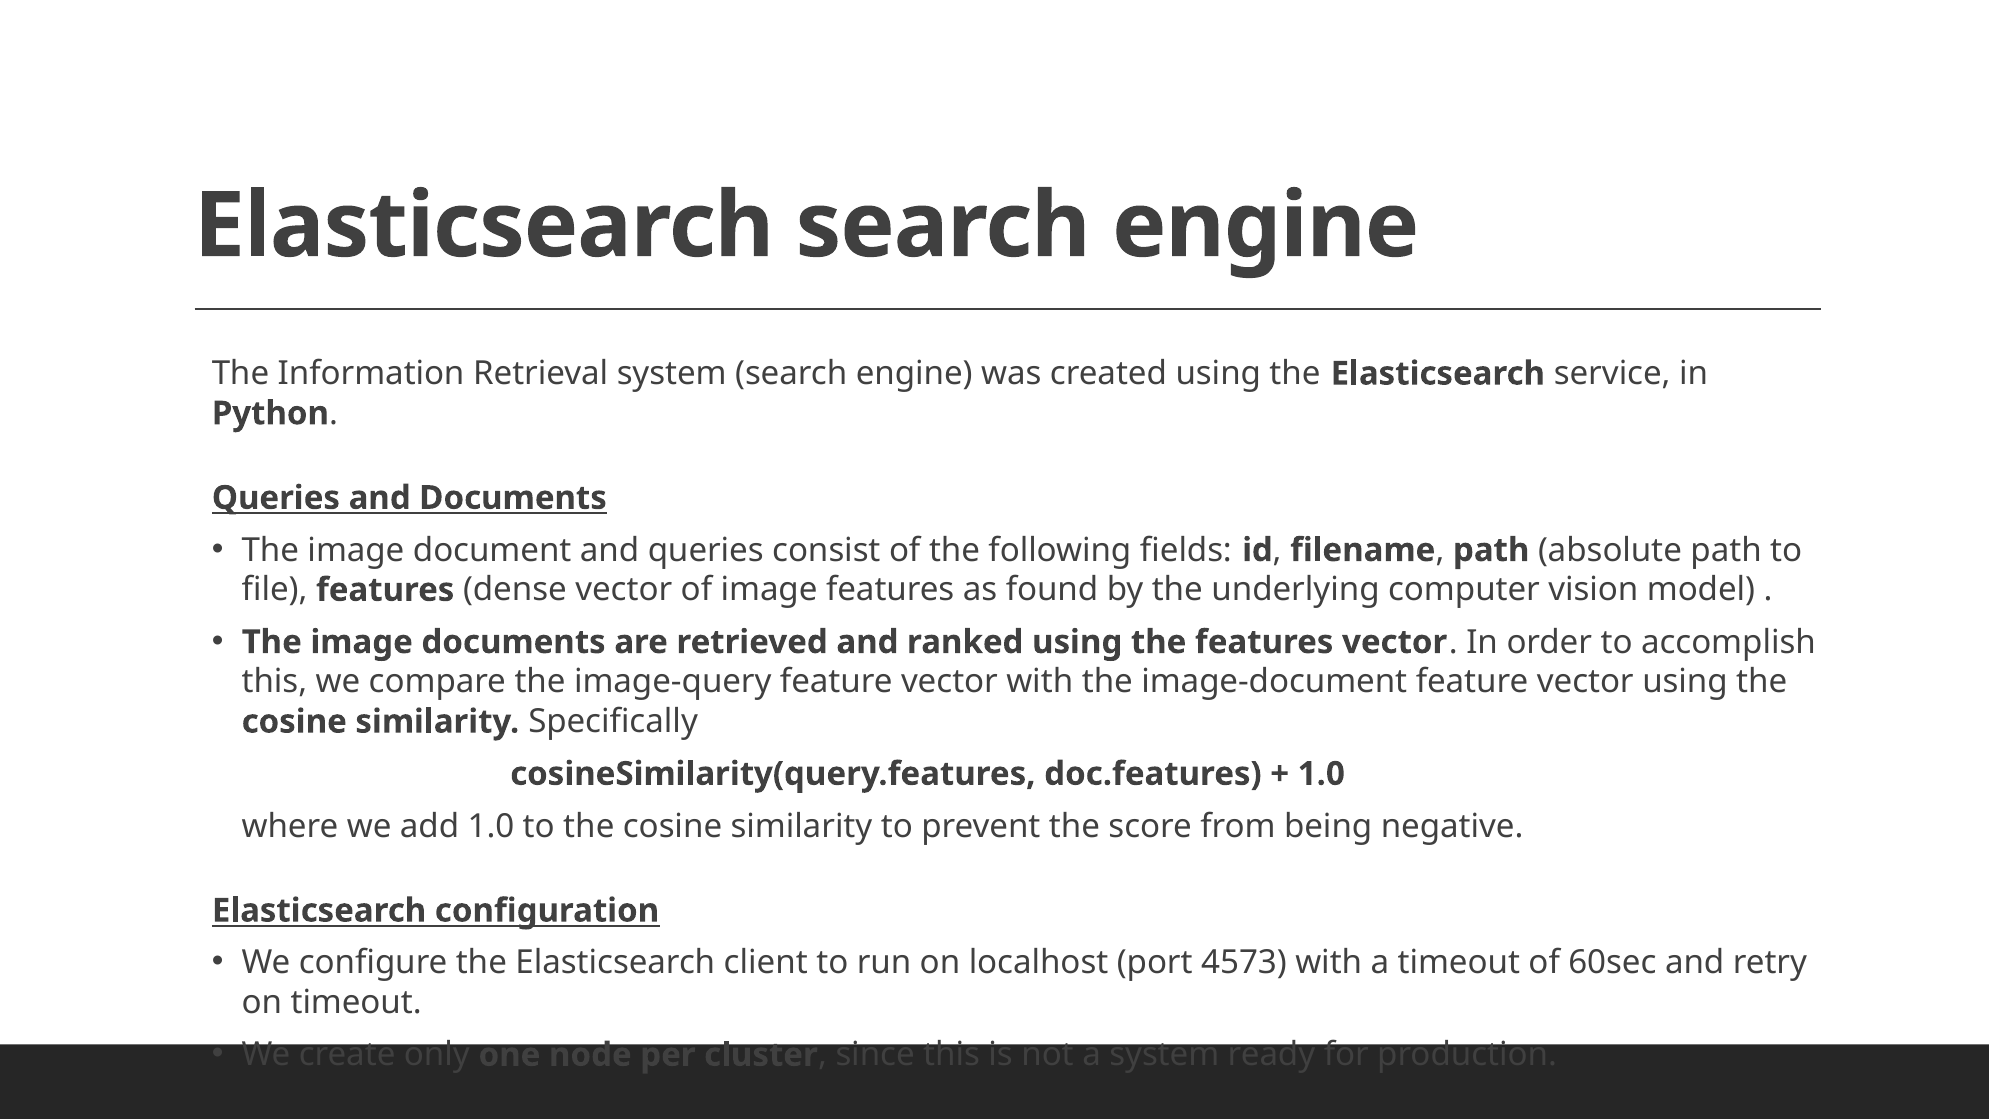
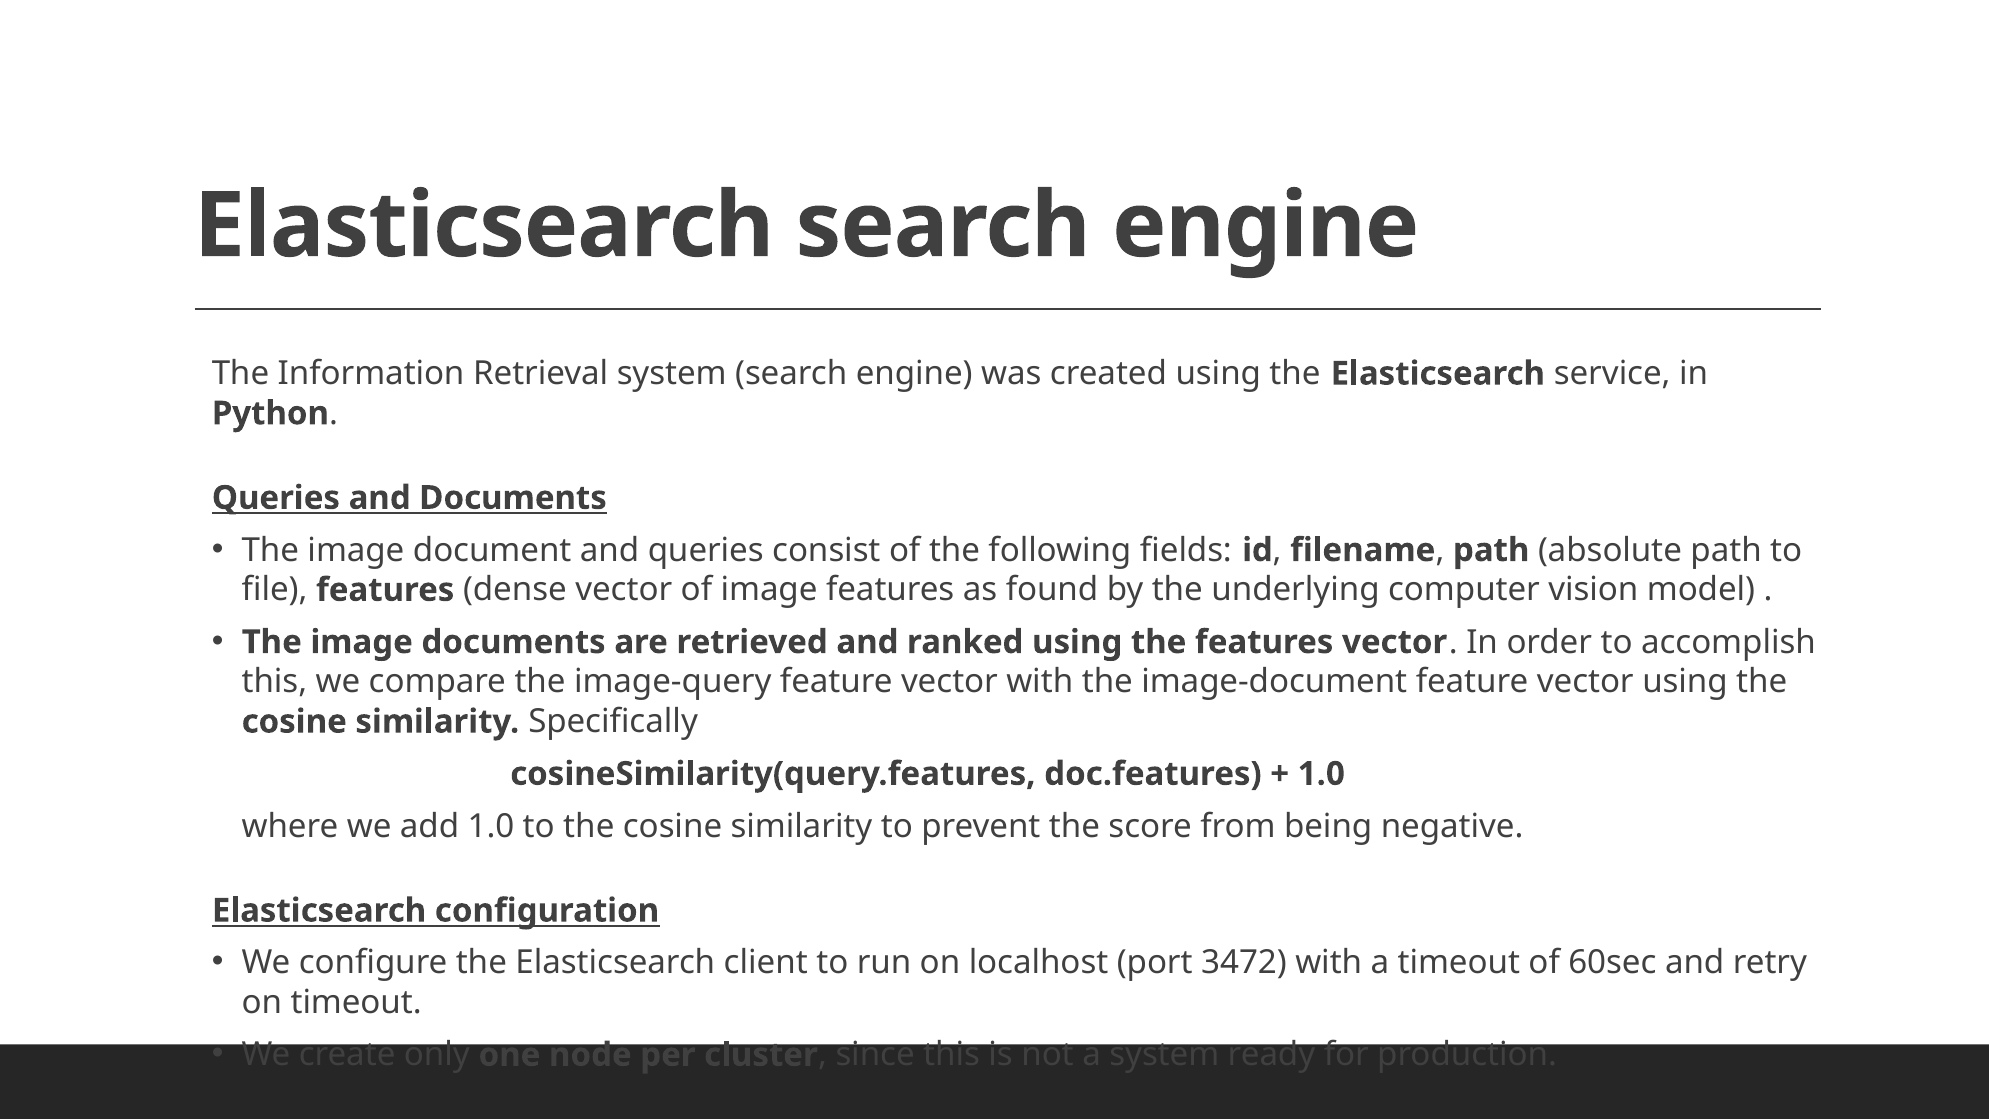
4573: 4573 -> 3472
